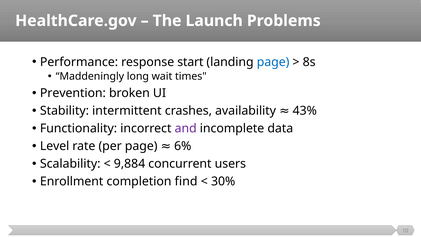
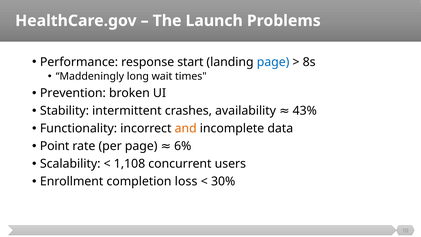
and colour: purple -> orange
Level: Level -> Point
9,884: 9,884 -> 1,108
find: find -> loss
